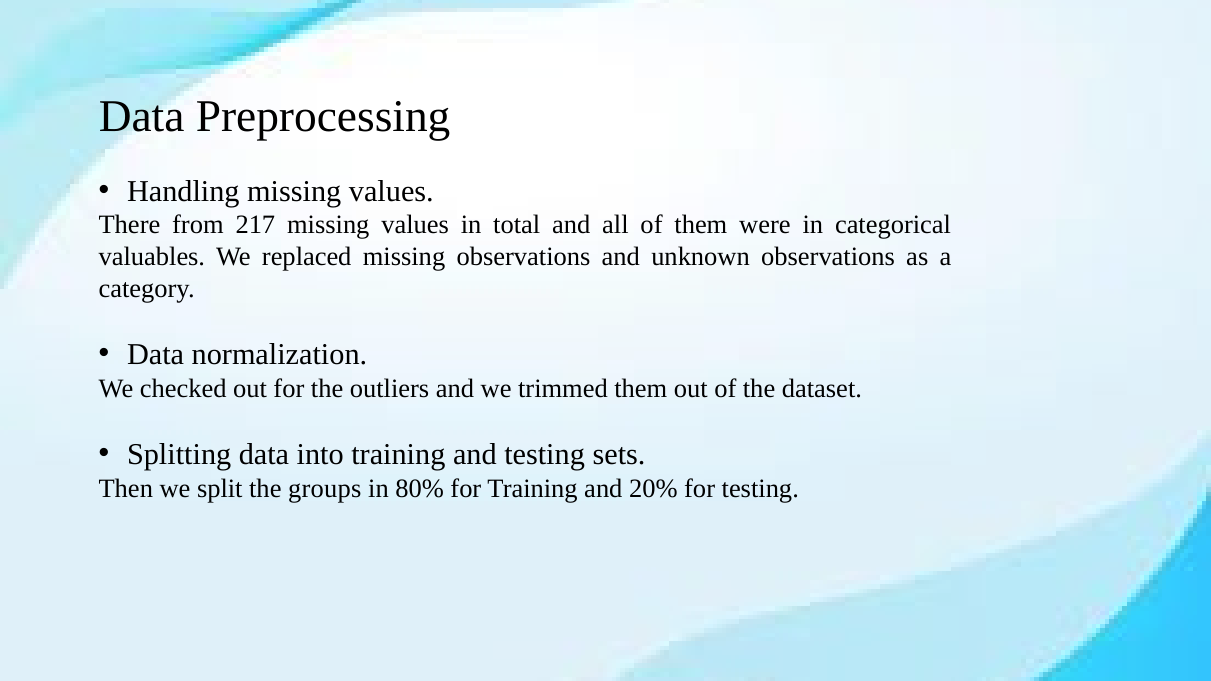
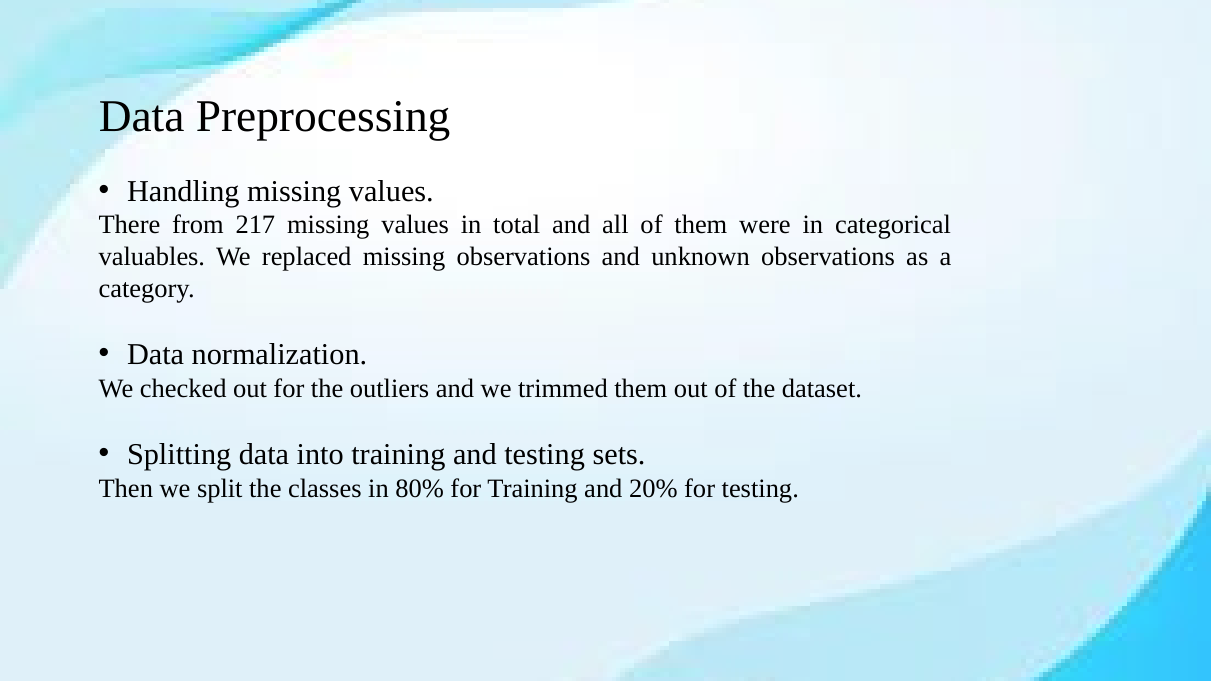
groups: groups -> classes
